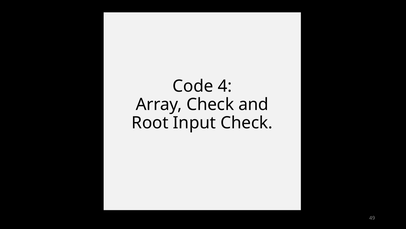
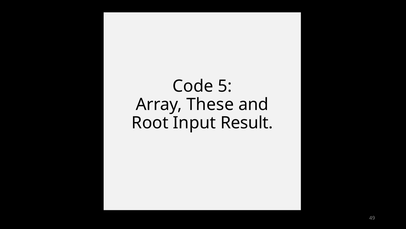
4: 4 -> 5
Array Check: Check -> These
Input Check: Check -> Result
